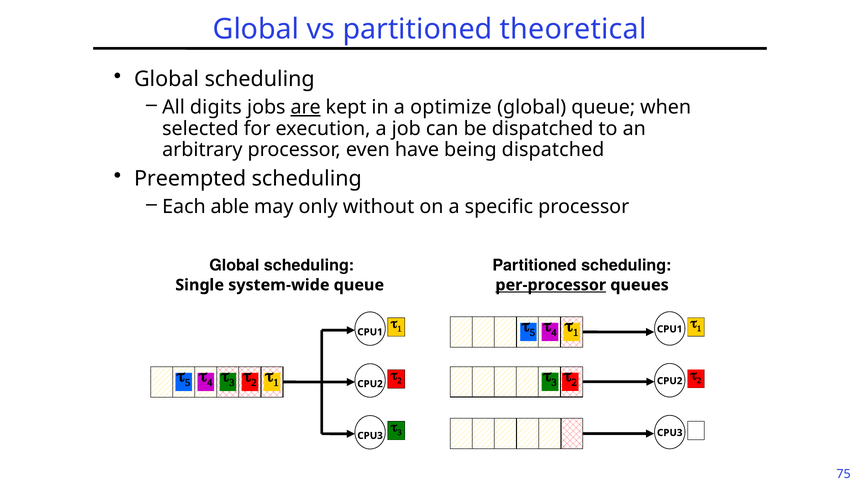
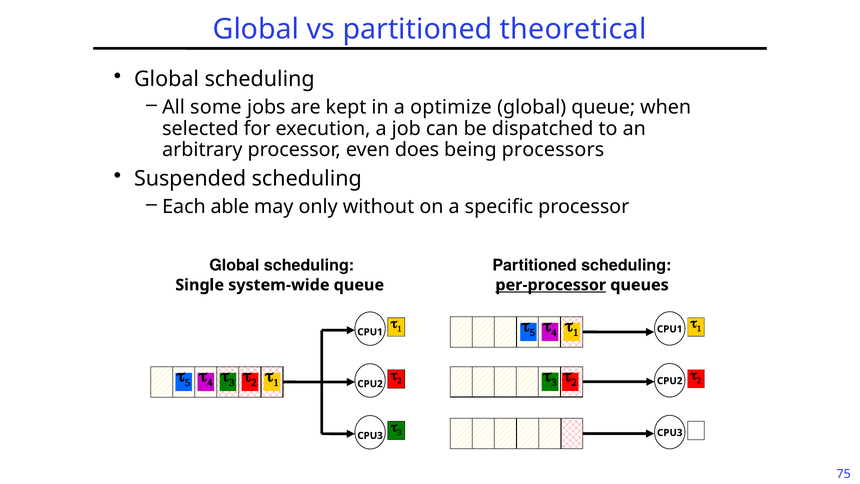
digits: digits -> some
are underline: present -> none
have: have -> does
being dispatched: dispatched -> processors
Preempted: Preempted -> Suspended
